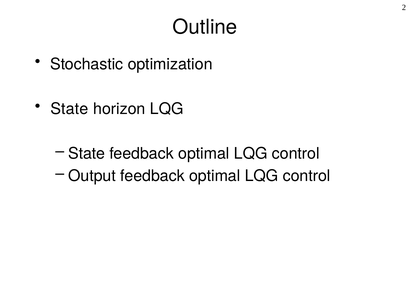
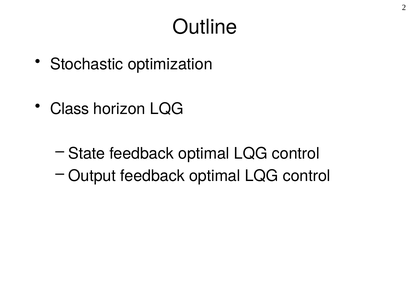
State at (69, 109): State -> Class
